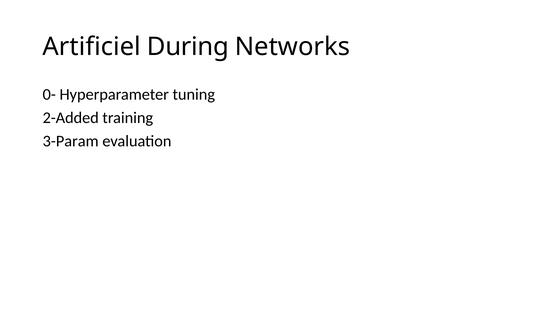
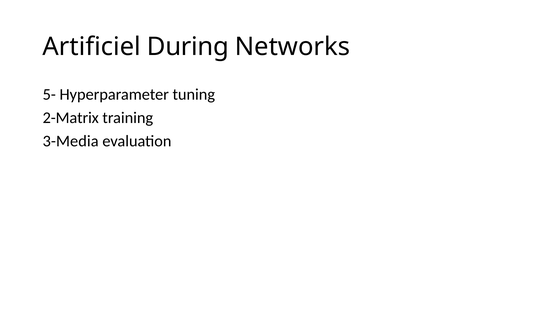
0-: 0- -> 5-
2-Added: 2-Added -> 2-Matrix
3-Param: 3-Param -> 3-Media
